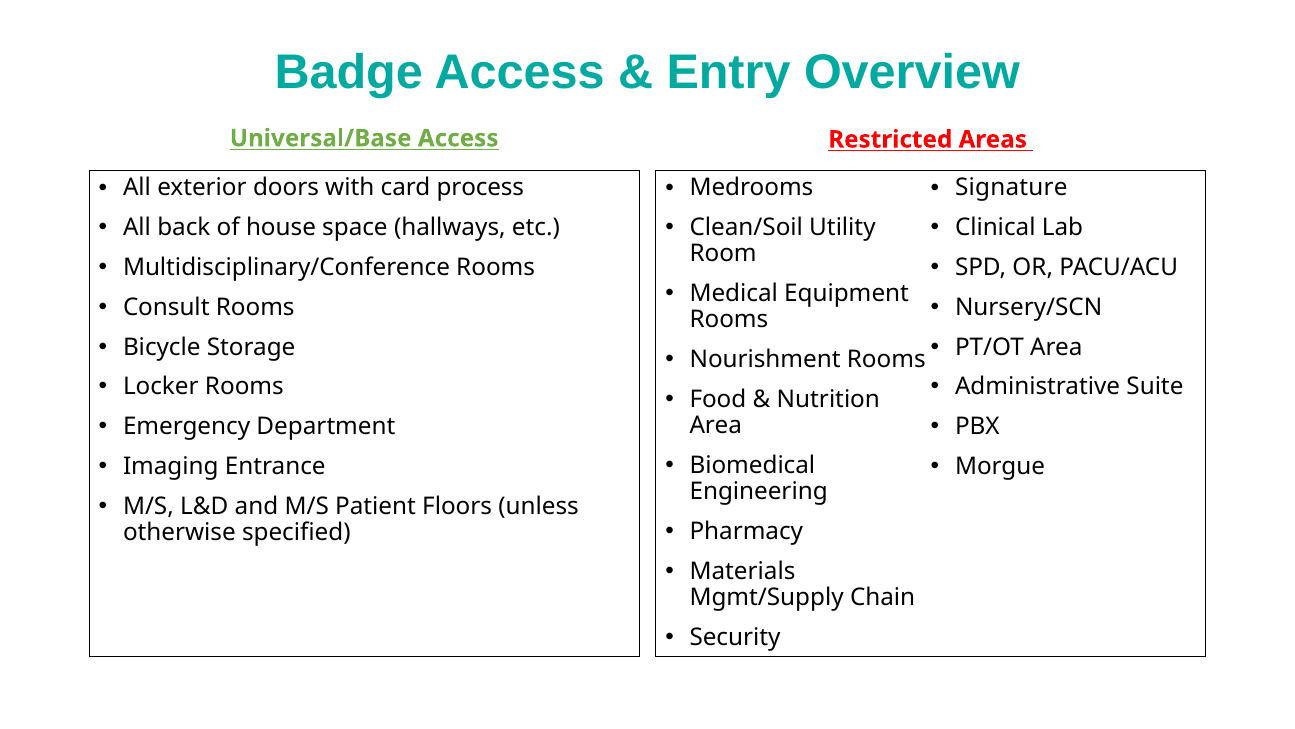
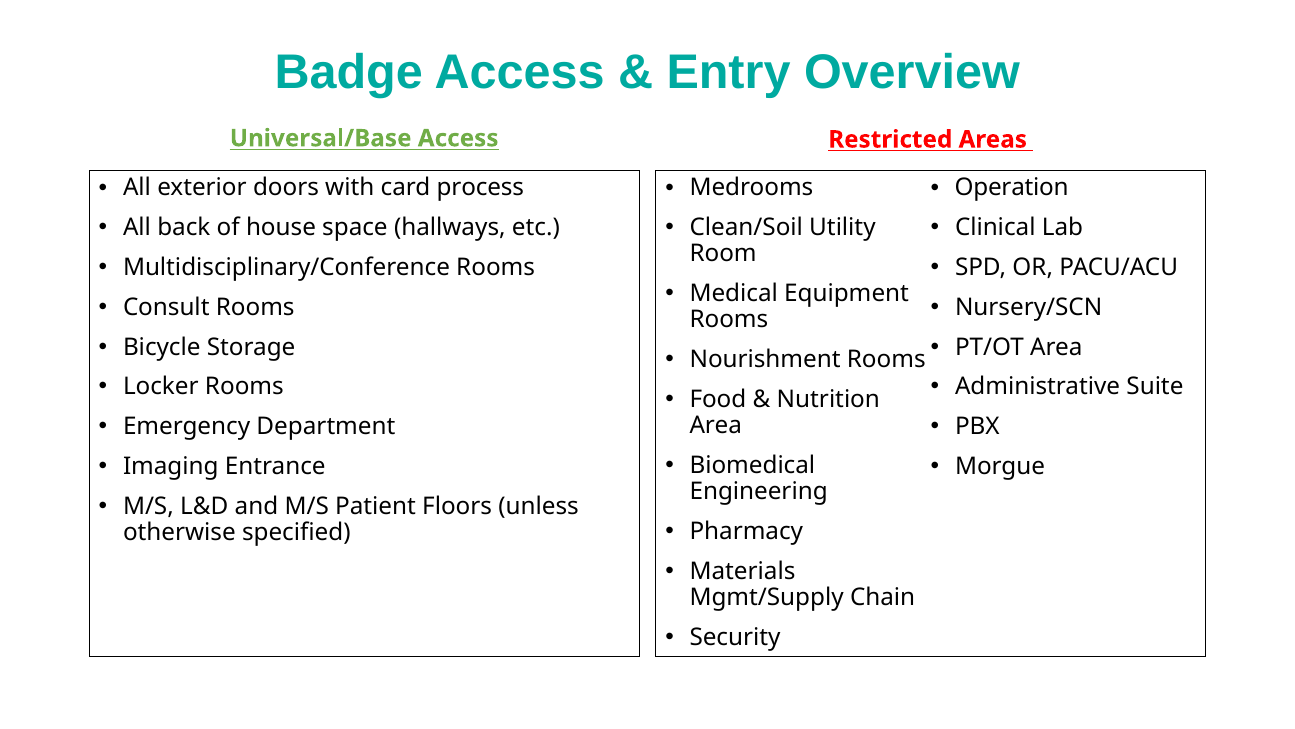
Signature: Signature -> Operation
